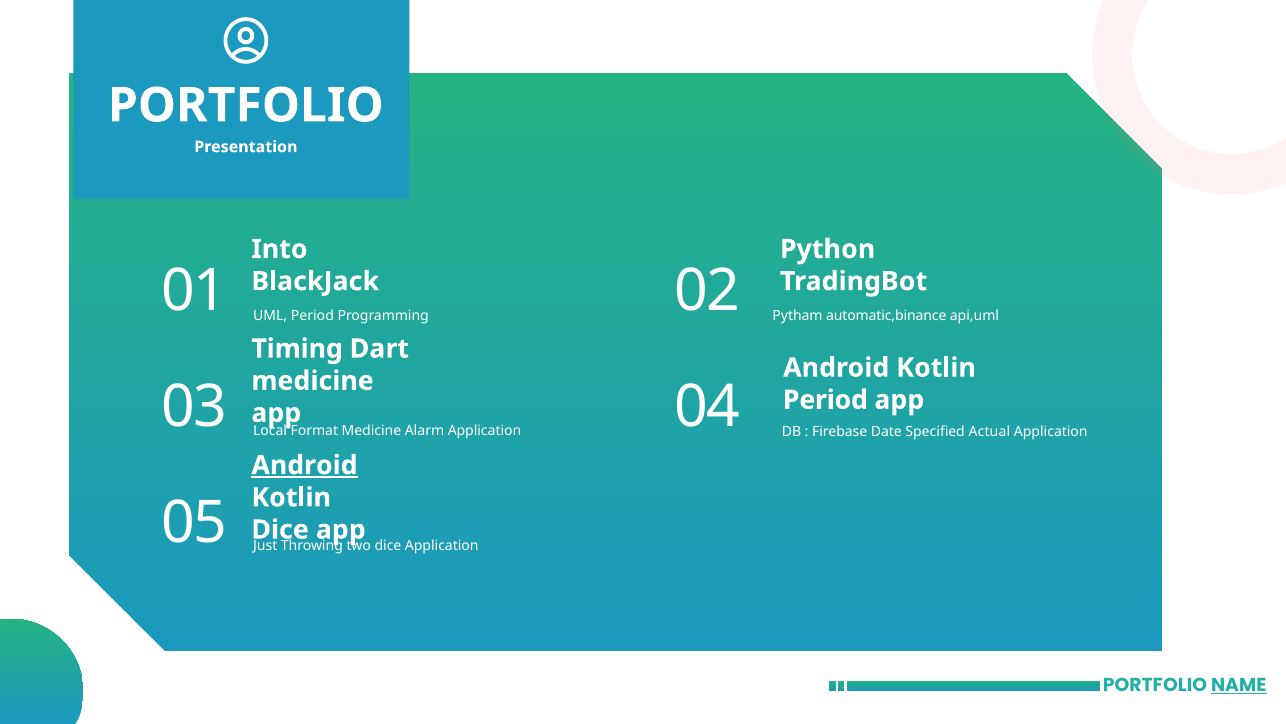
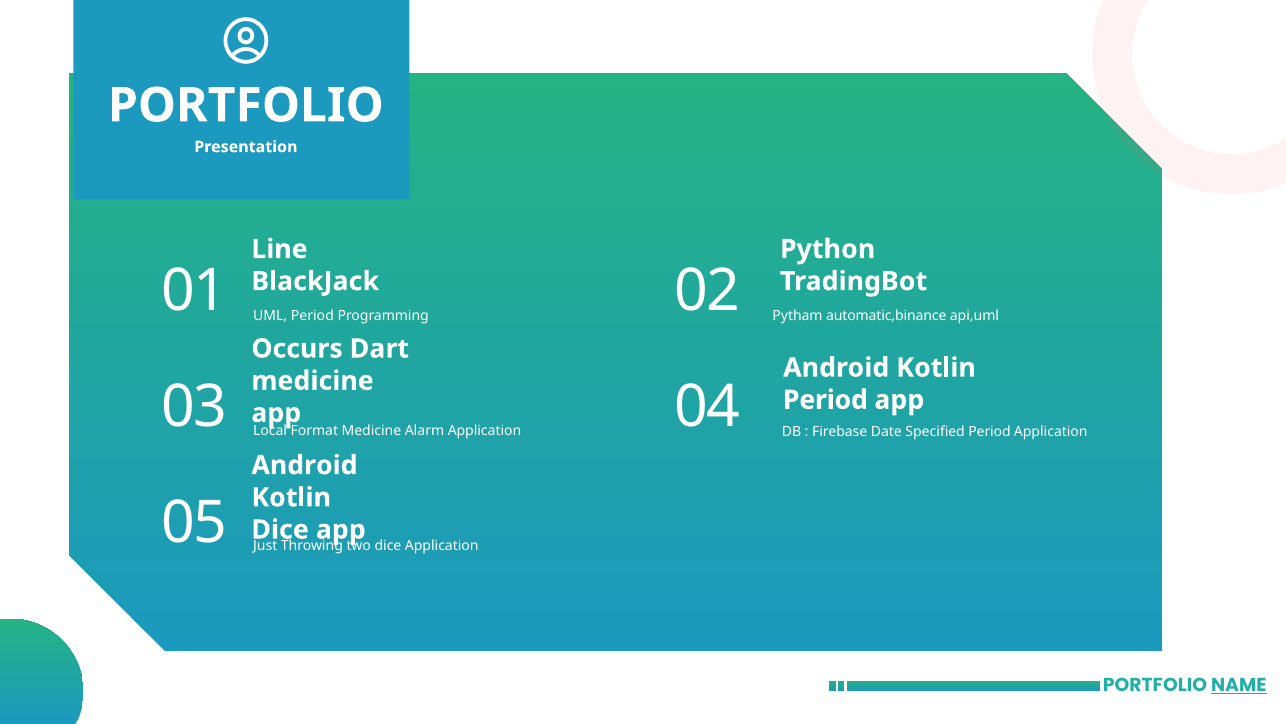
Into: Into -> Line
Timing: Timing -> Occurs
Specified Actual: Actual -> Period
Android at (304, 465) underline: present -> none
